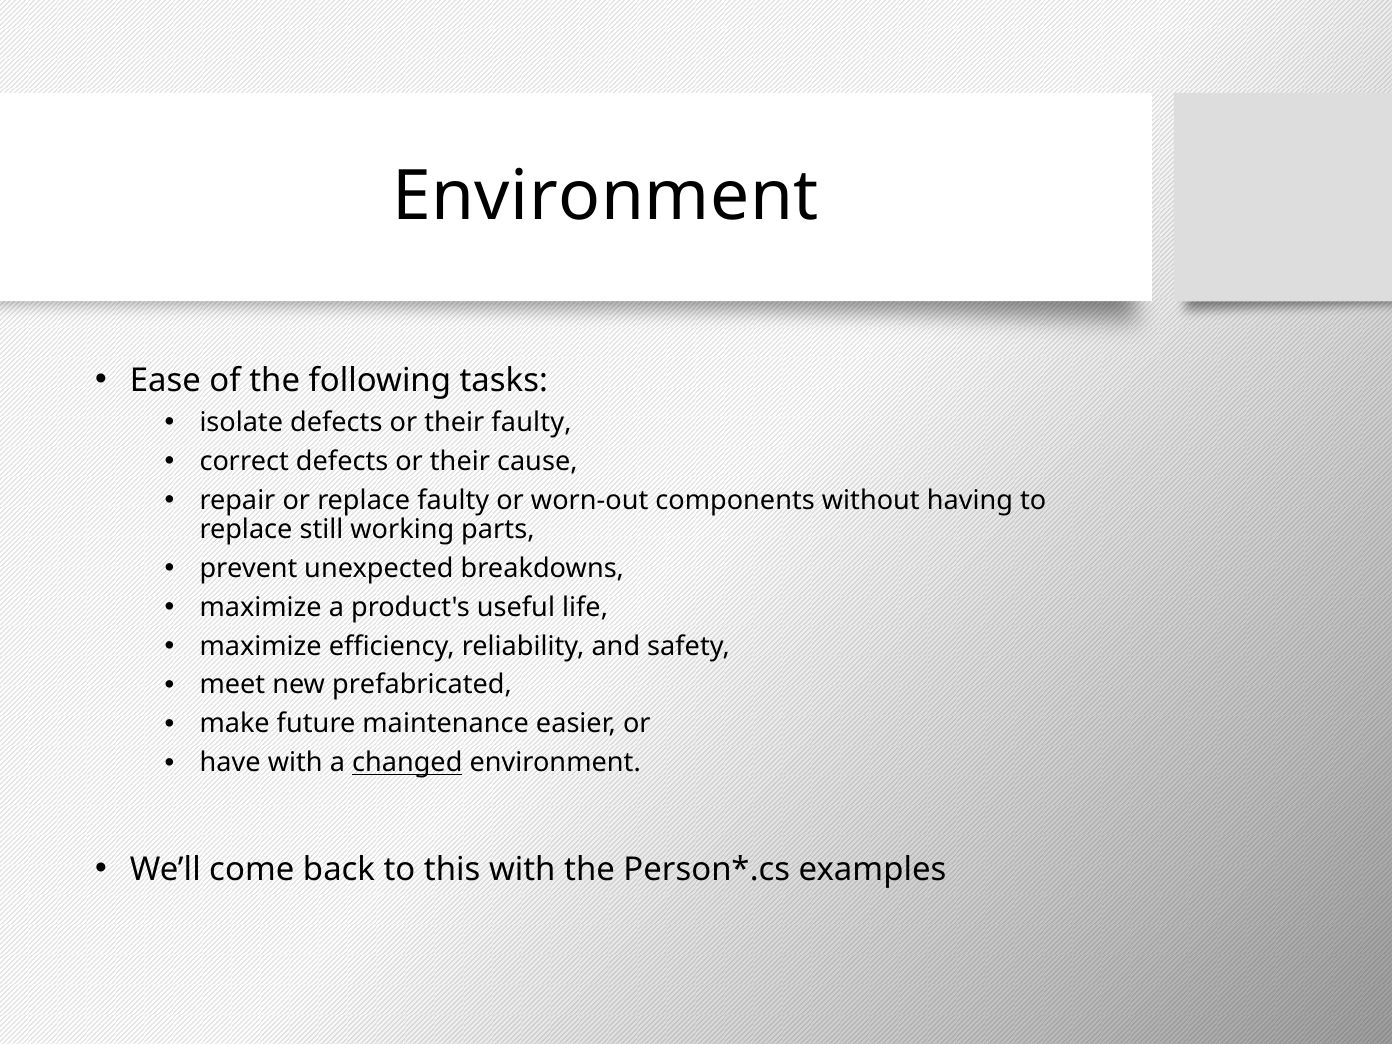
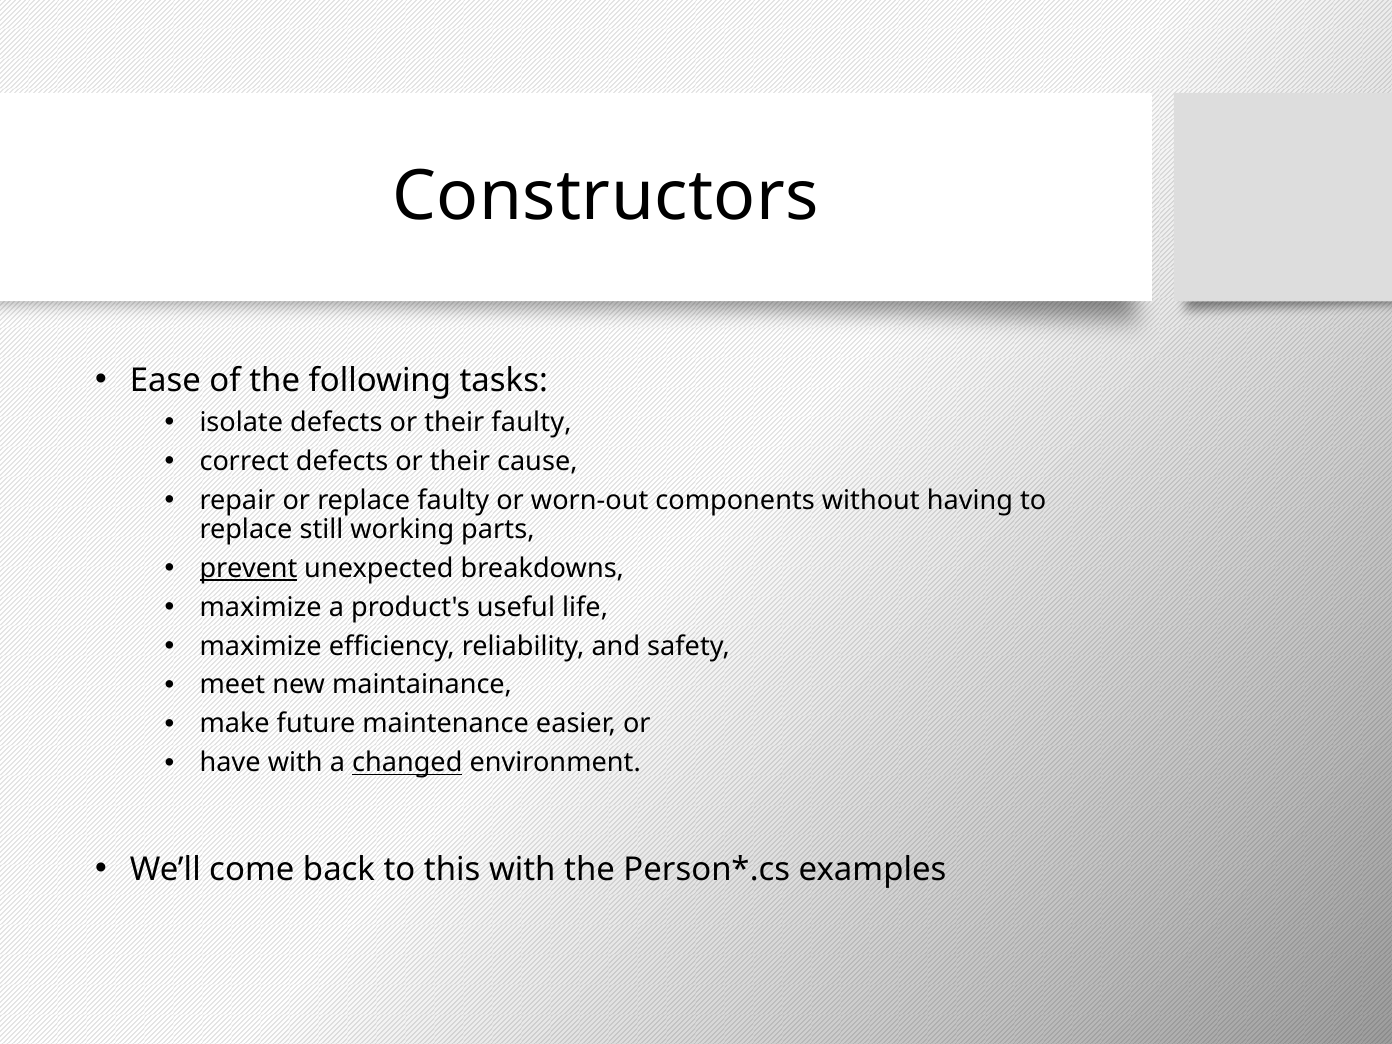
Environment at (605, 196): Environment -> Constructors
prevent underline: none -> present
prefabricated: prefabricated -> maintainance
